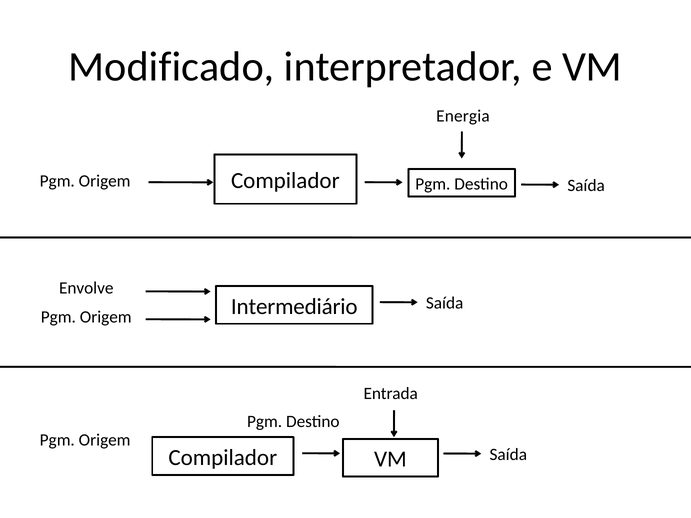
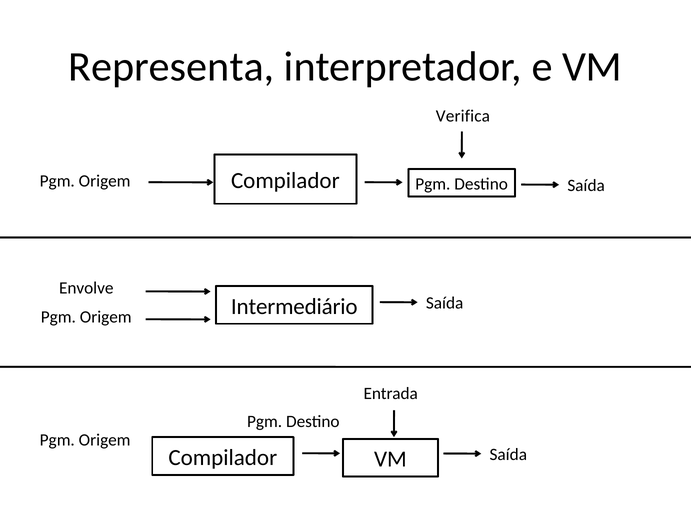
Modificado: Modificado -> Representa
Energia: Energia -> Verifica
